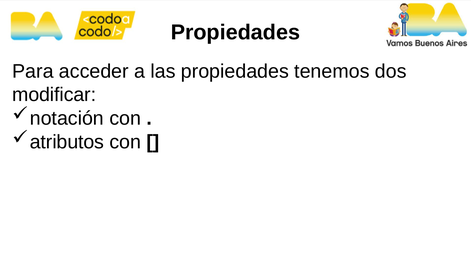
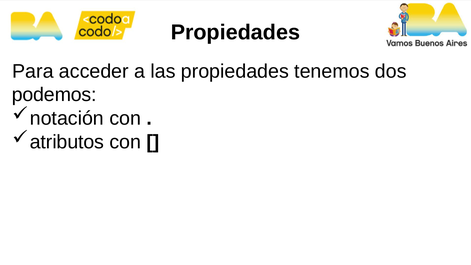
modificar: modificar -> podemos
